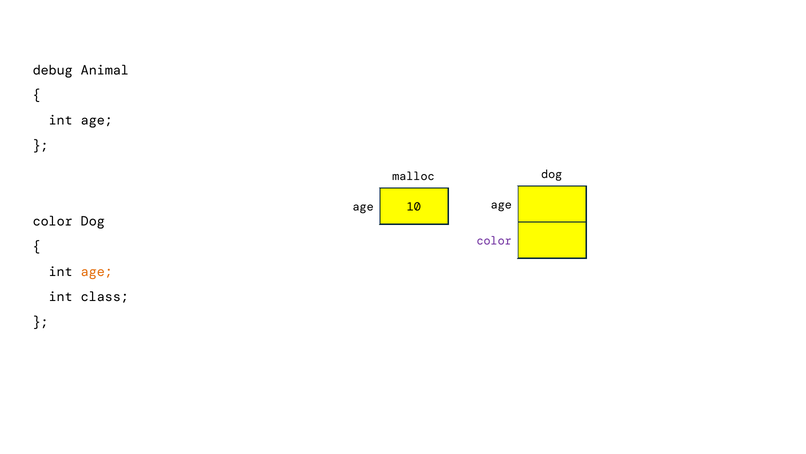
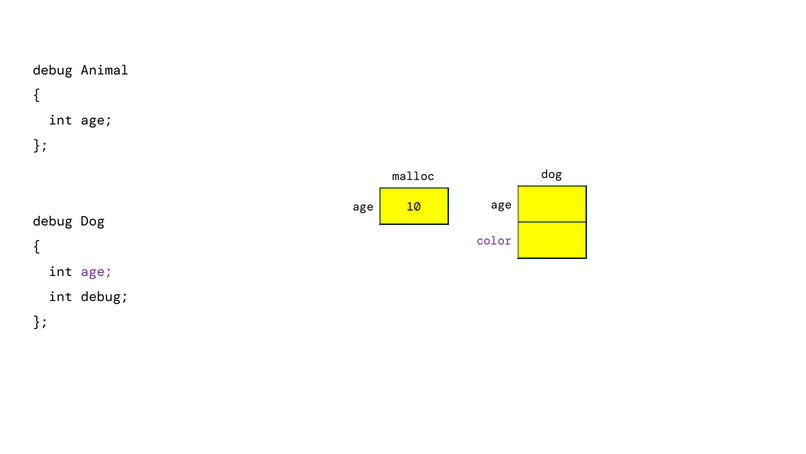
color at (53, 221): color -> debug
age at (97, 271) colour: orange -> purple
int class: class -> debug
